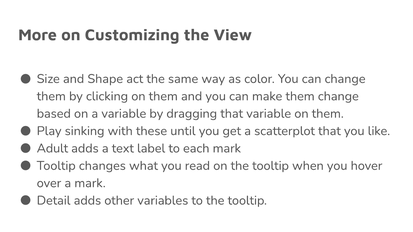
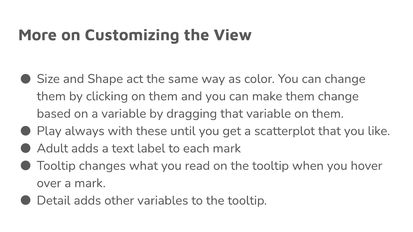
sinking: sinking -> always
